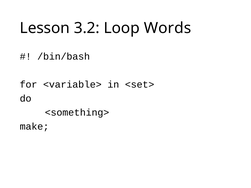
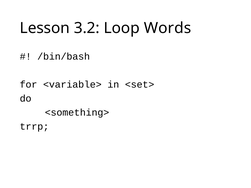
make: make -> trrp
